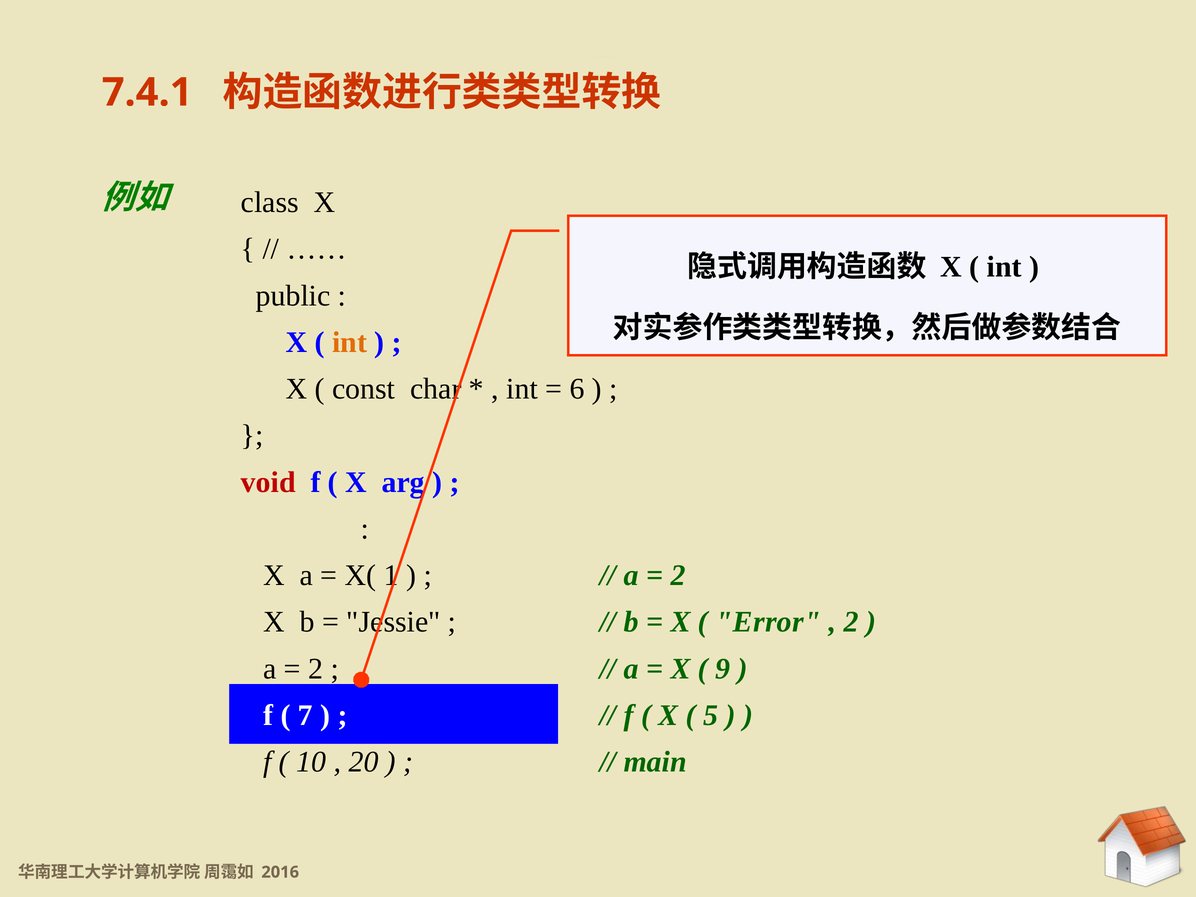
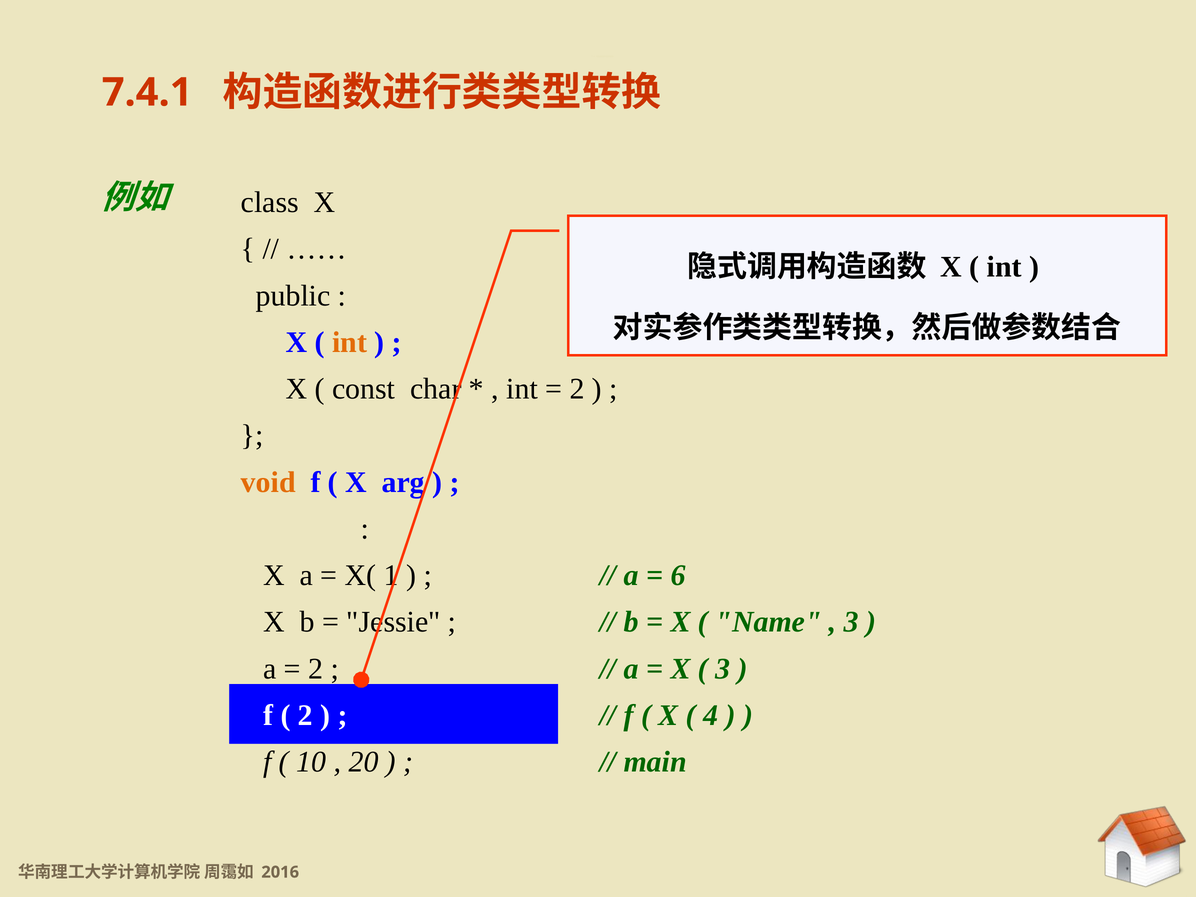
6 at (577, 389): 6 -> 2
void colour: red -> orange
2 at (678, 575): 2 -> 6
Error: Error -> Name
2 at (851, 622): 2 -> 3
9 at (723, 669): 9 -> 3
7 at (305, 715): 7 -> 2
5: 5 -> 4
